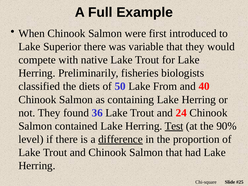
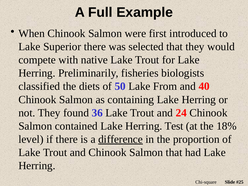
variable: variable -> selected
Test underline: present -> none
90%: 90% -> 18%
